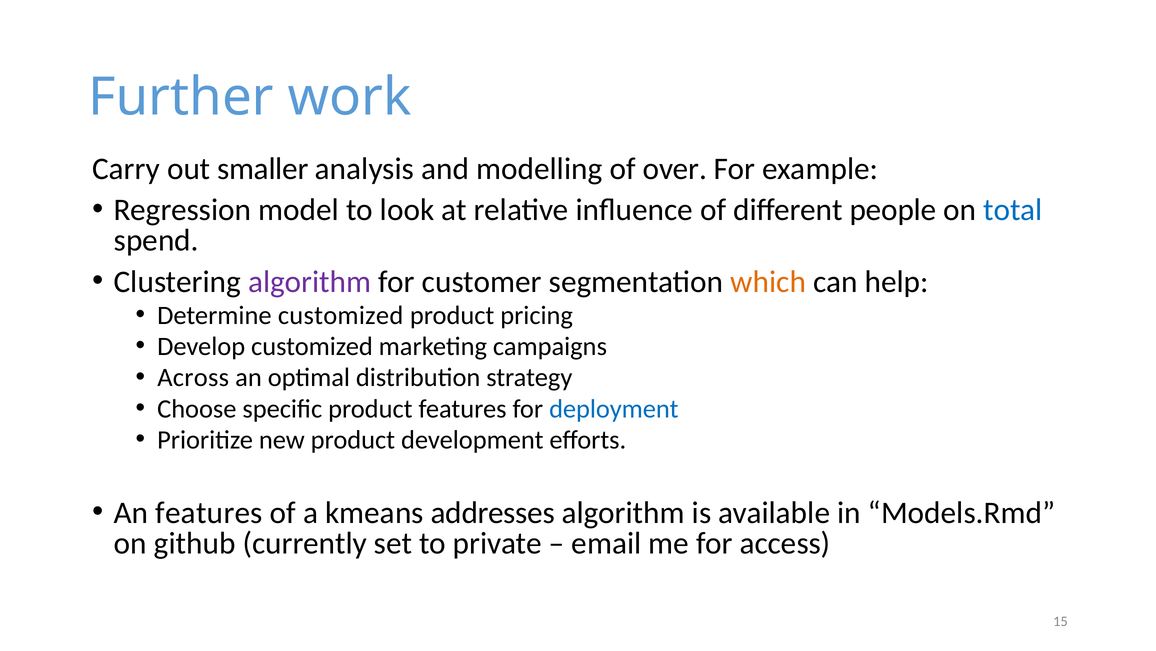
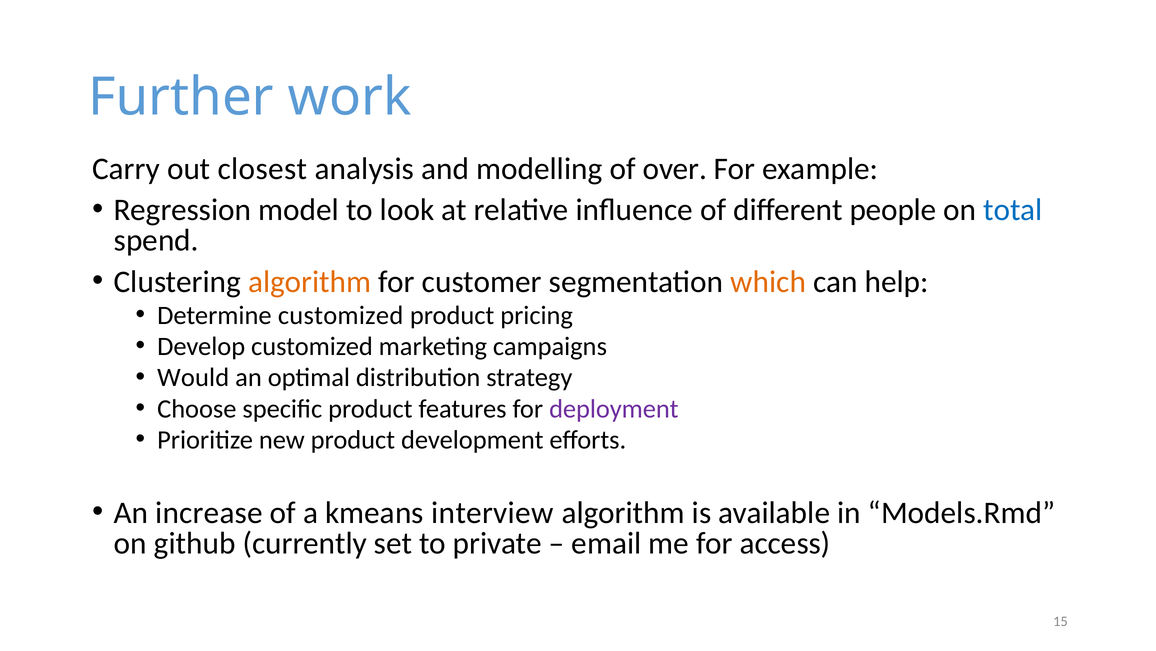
smaller: smaller -> closest
algorithm at (310, 281) colour: purple -> orange
Across: Across -> Would
deployment colour: blue -> purple
An features: features -> increase
addresses: addresses -> interview
